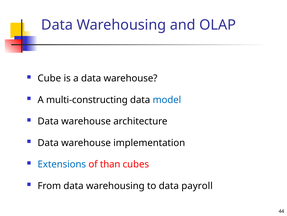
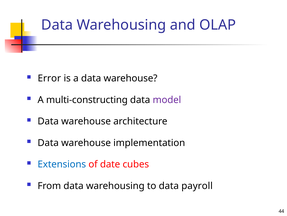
Cube: Cube -> Error
model colour: blue -> purple
than: than -> date
